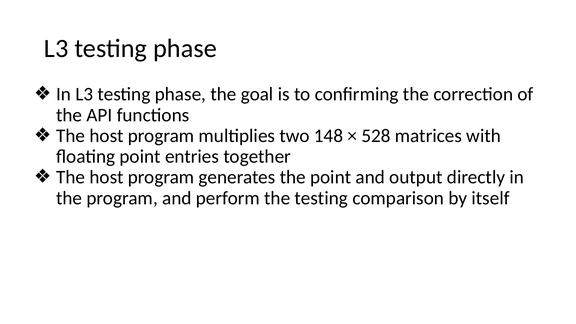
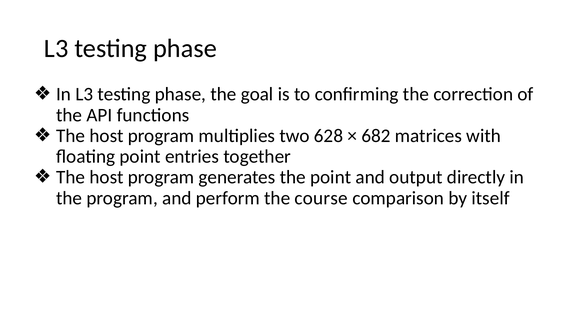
148: 148 -> 628
528: 528 -> 682
the testing: testing -> course
